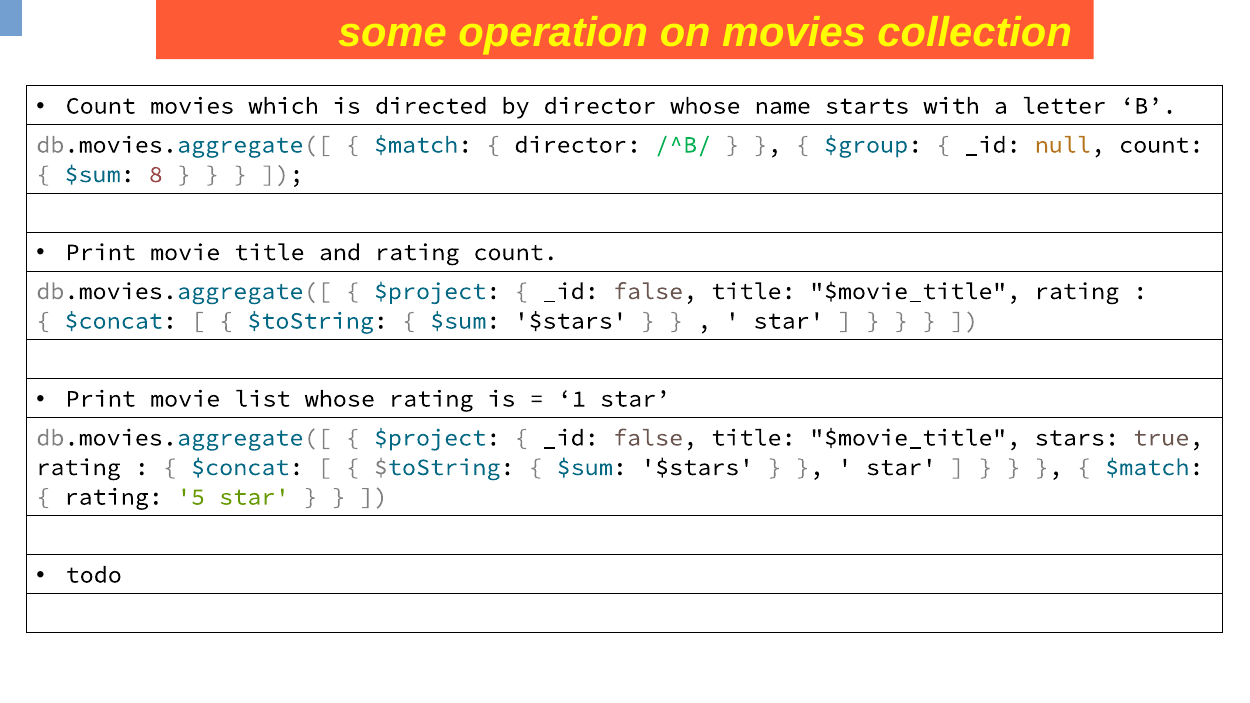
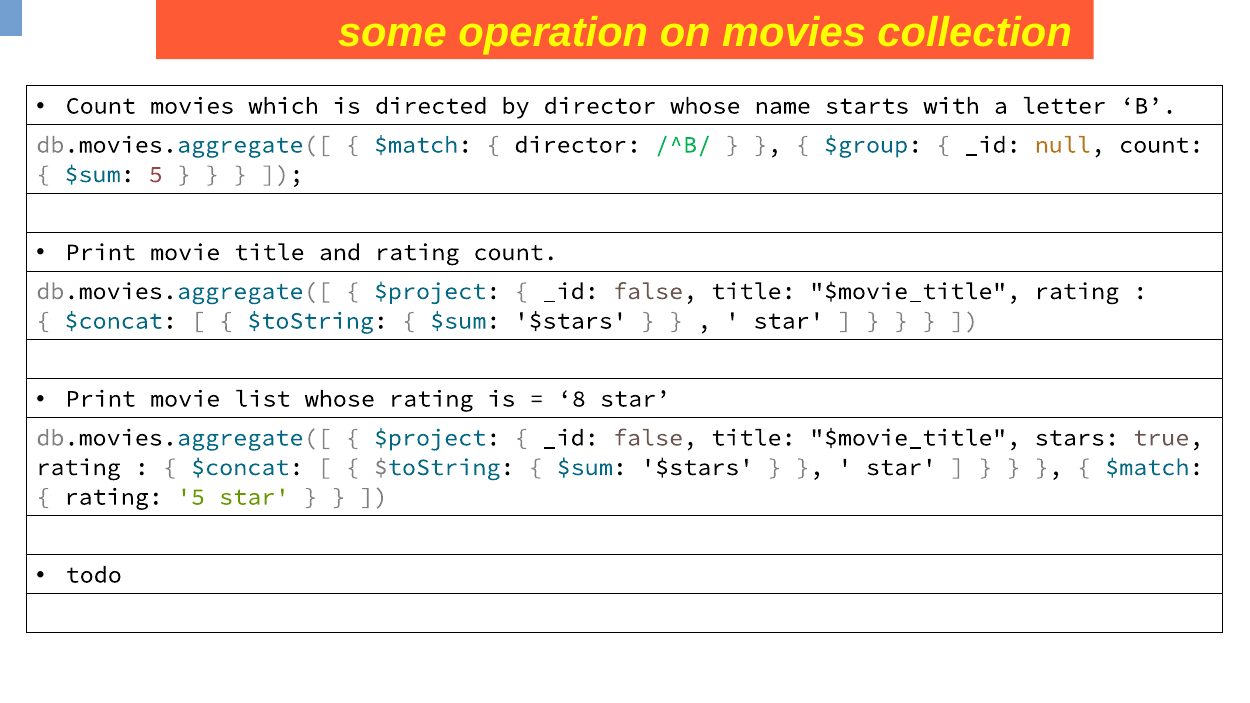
$sum 8: 8 -> 5
1: 1 -> 8
